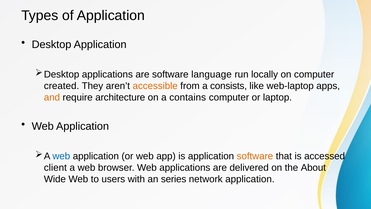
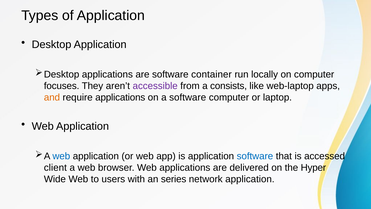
language: language -> container
created: created -> focuses
accessible colour: orange -> purple
require architecture: architecture -> applications
a contains: contains -> software
software at (255, 156) colour: orange -> blue
About: About -> Hyper
